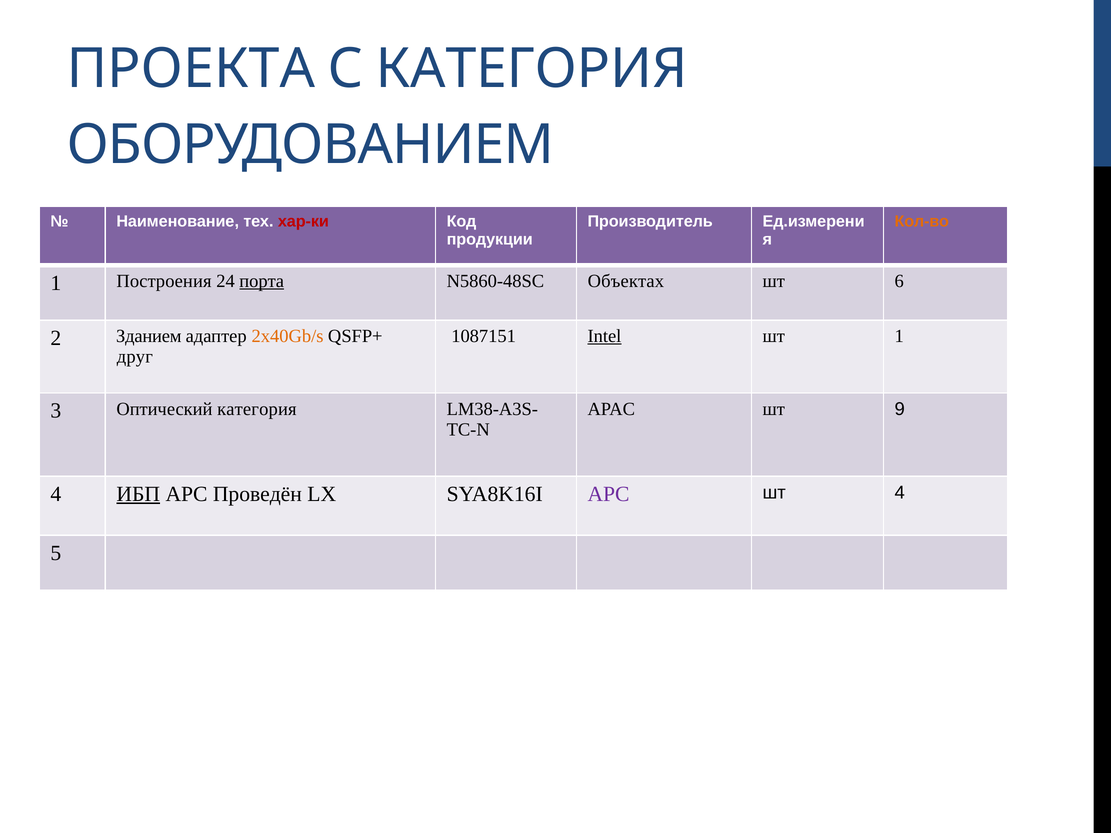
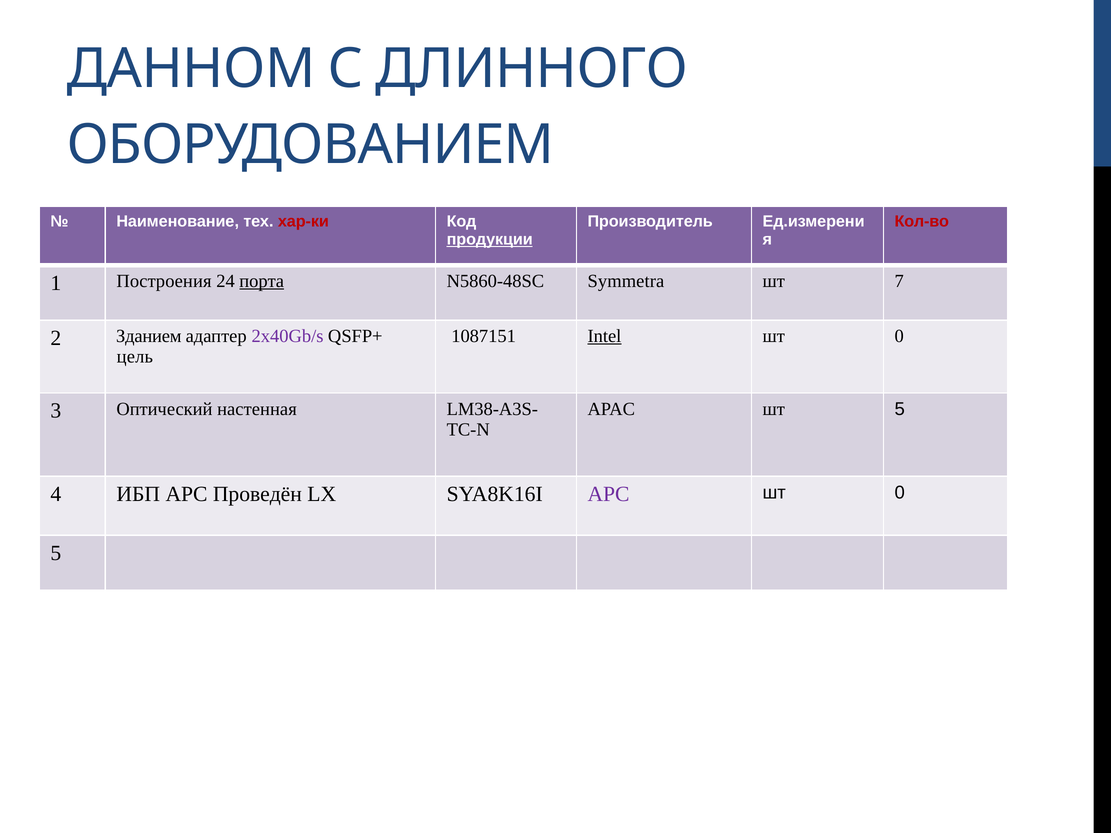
ПРОЕКТА: ПРОЕКТА -> ДАННОМ
С КАТЕГОРИЯ: КАТЕГОРИЯ -> ДЛИННОГО
Кол-во colour: orange -> red
продукции underline: none -> present
Объектах: Объектах -> Symmetra
6: 6 -> 7
1 at (899, 336): 1 -> 0
2x40Gb/s colour: orange -> purple
друг: друг -> цель
шт 9: 9 -> 5
Оптический категория: категория -> настенная
ИБП underline: present -> none
4 at (900, 493): 4 -> 0
